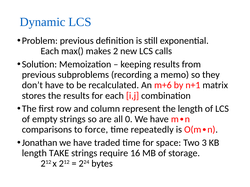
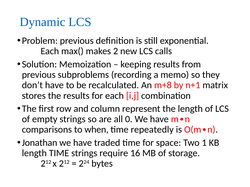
m+6: m+6 -> m+8
force: force -> when
3: 3 -> 1
length TAKE: TAKE -> TIME
